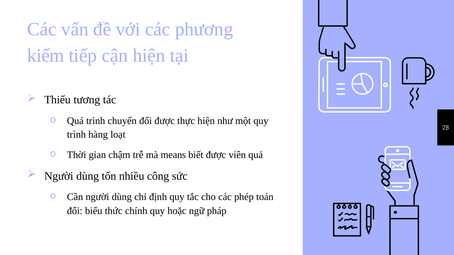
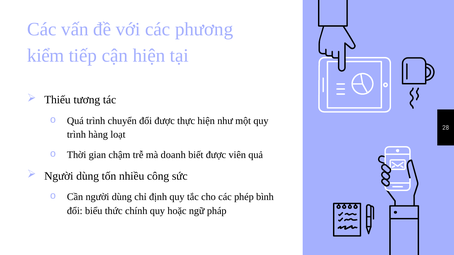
means: means -> doanh
toán: toán -> bình
